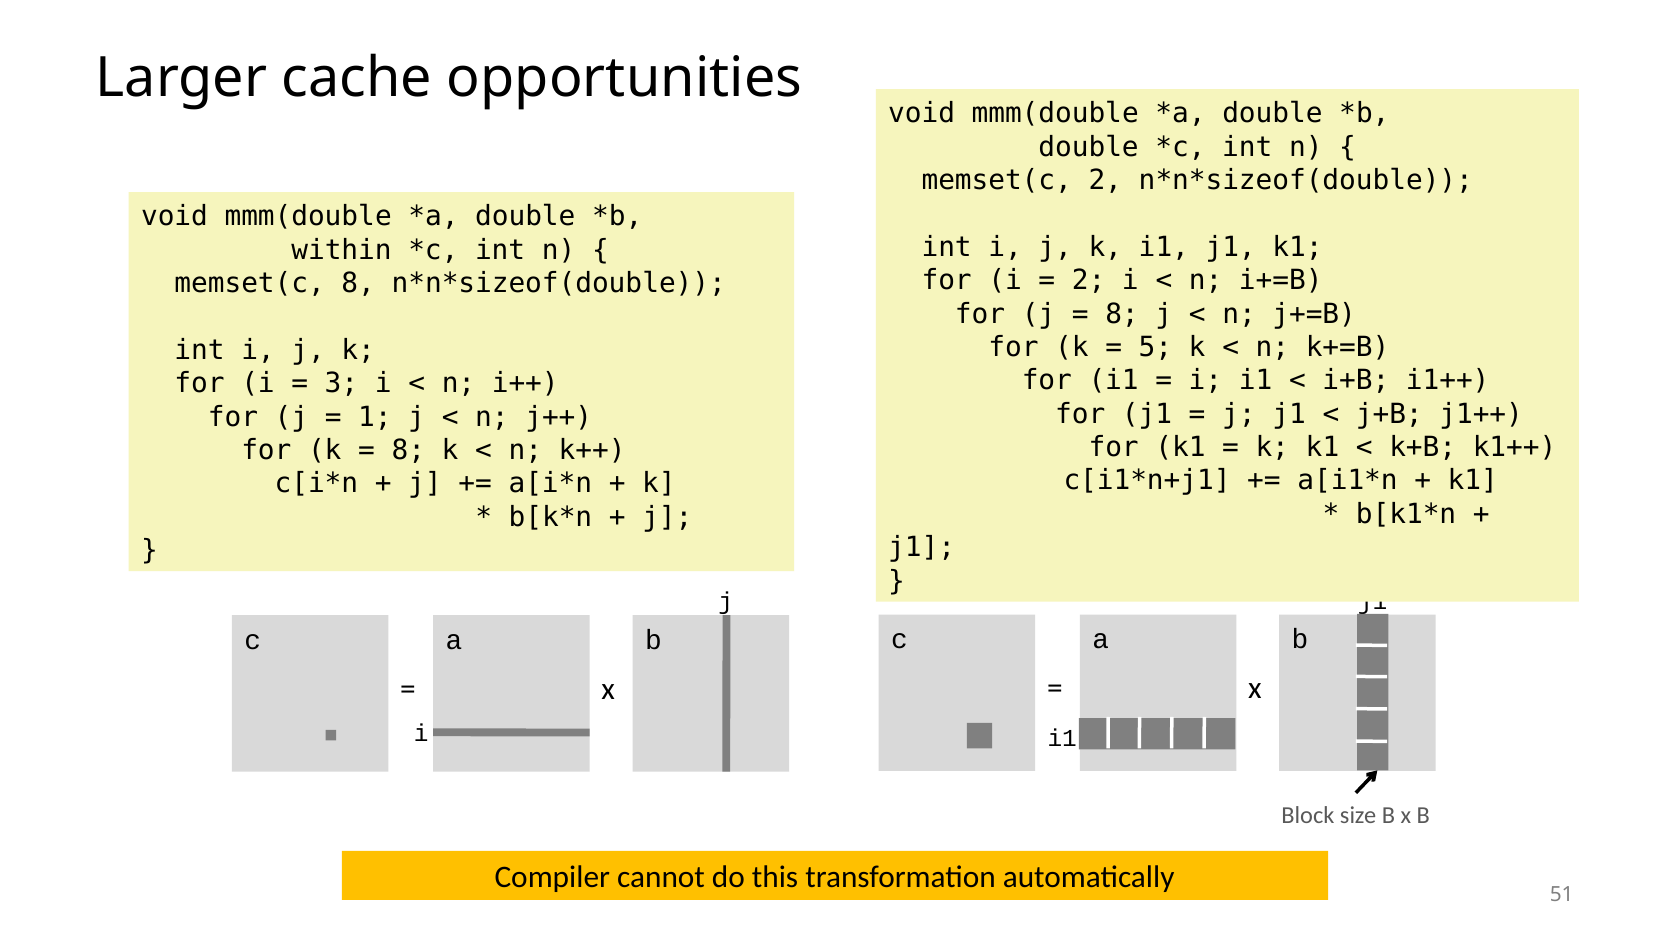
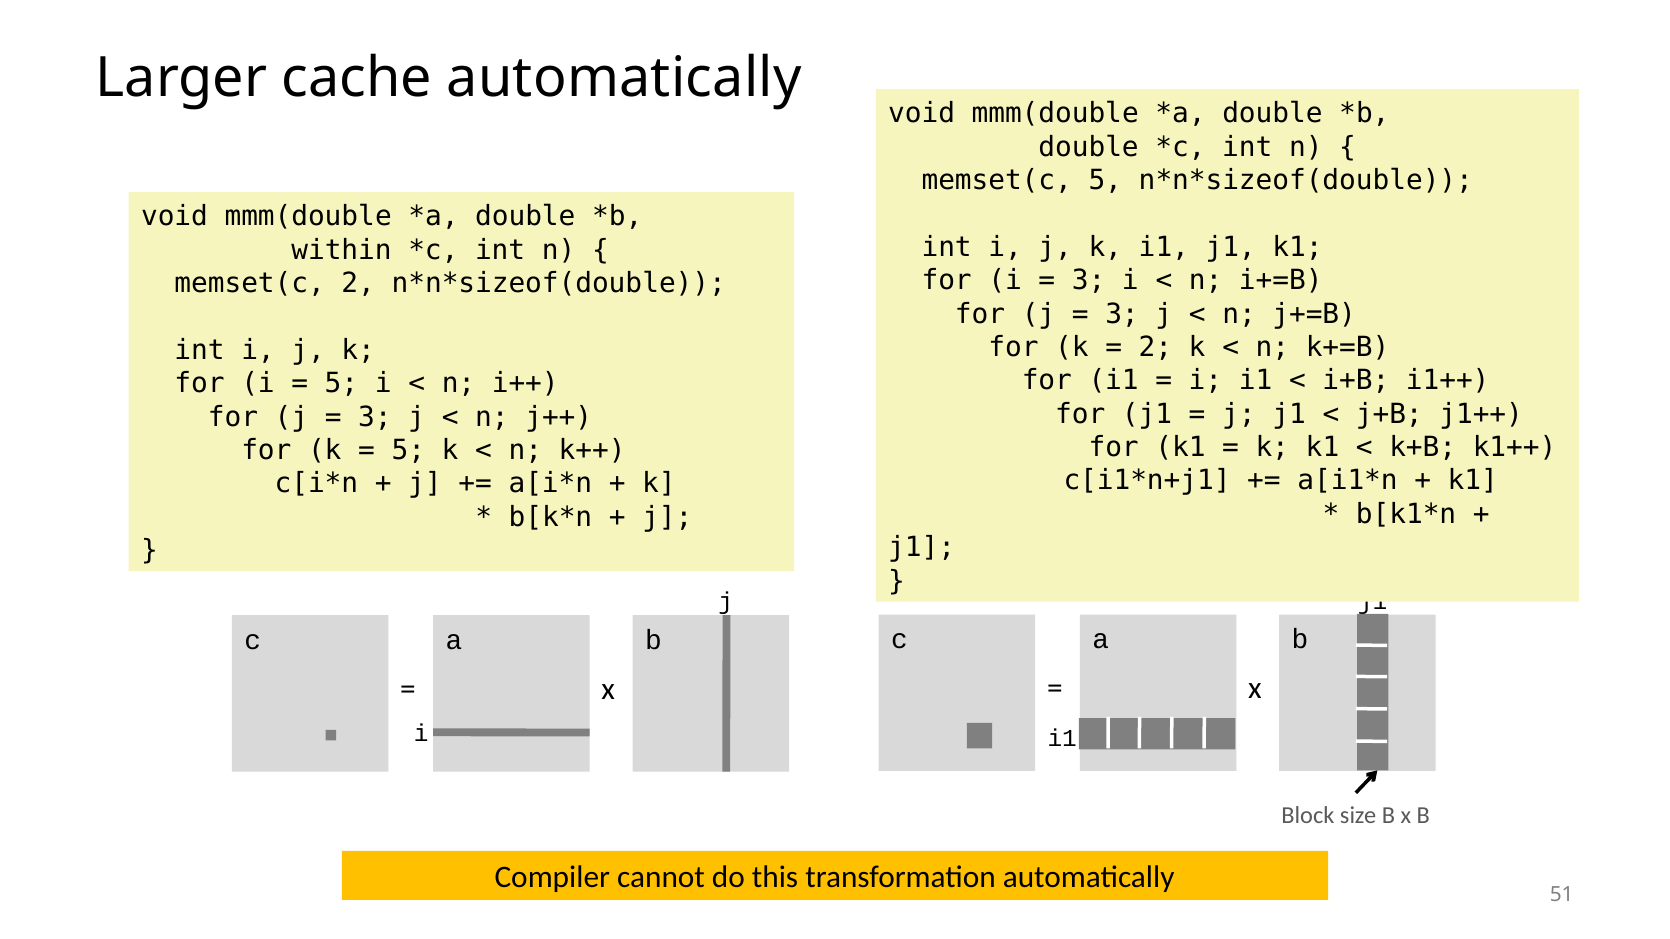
cache opportunities: opportunities -> automatically
memset(c 2: 2 -> 5
2 at (1089, 281): 2 -> 3
memset(c 8: 8 -> 2
8 at (1122, 314): 8 -> 3
5 at (1155, 347): 5 -> 2
3 at (341, 384): 3 -> 5
1 at (375, 417): 1 -> 3
8 at (408, 451): 8 -> 5
